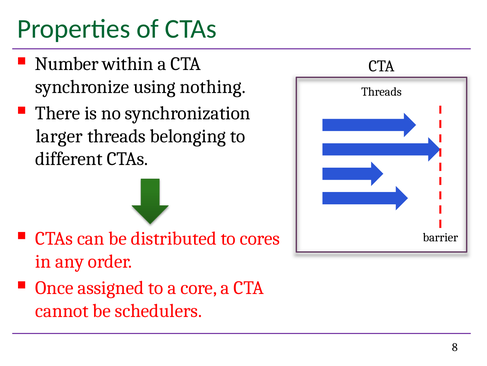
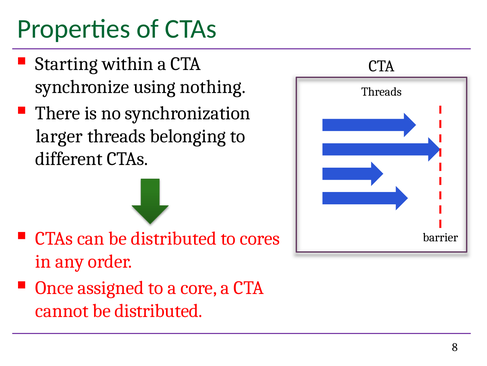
Number: Number -> Starting
cannot be schedulers: schedulers -> distributed
